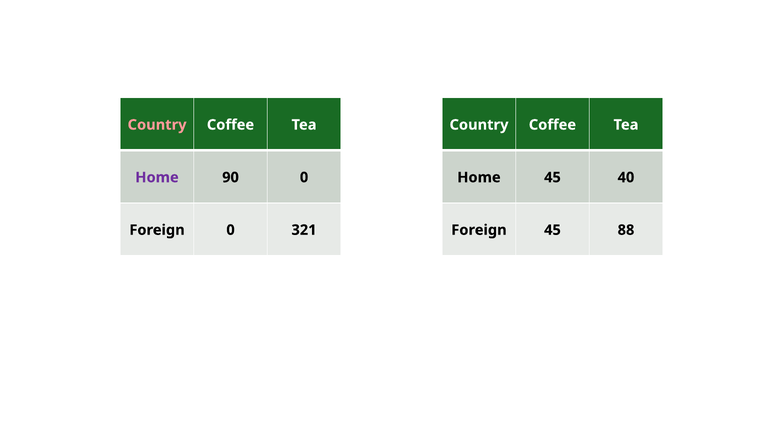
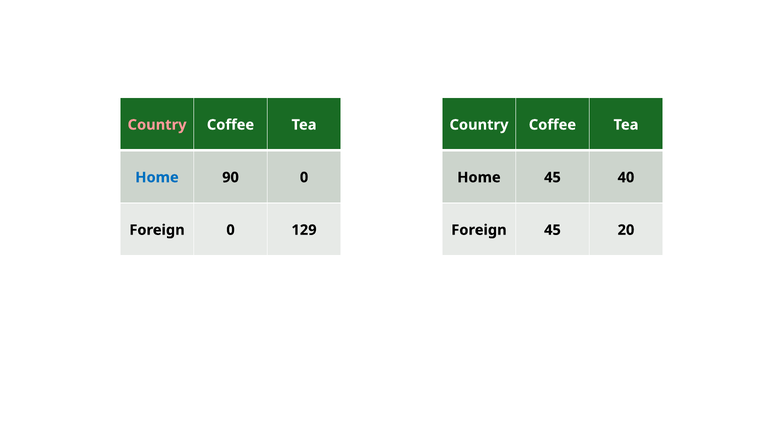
Home at (157, 178) colour: purple -> blue
321: 321 -> 129
88: 88 -> 20
